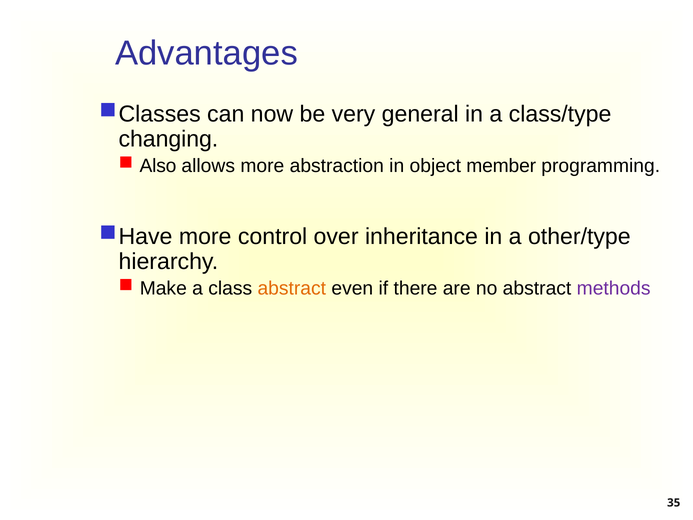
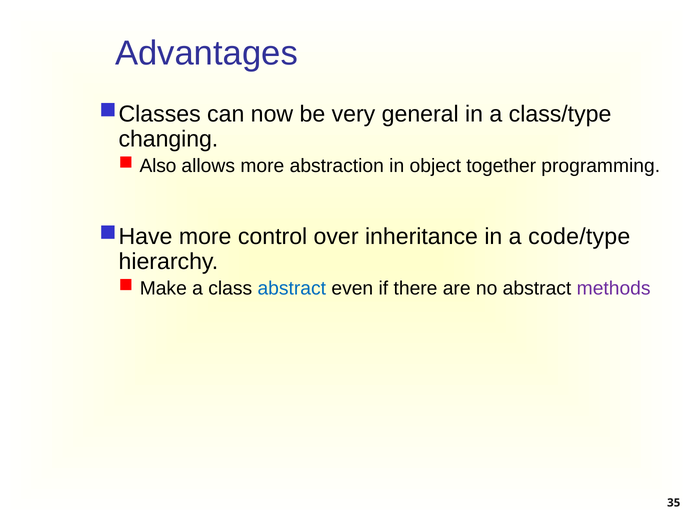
member: member -> together
other/type: other/type -> code/type
abstract at (292, 288) colour: orange -> blue
